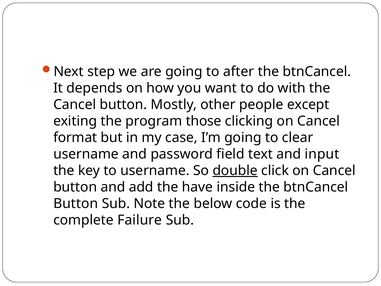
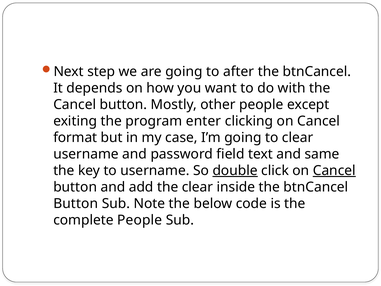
those: those -> enter
input: input -> same
Cancel at (334, 170) underline: none -> present
the have: have -> clear
complete Failure: Failure -> People
